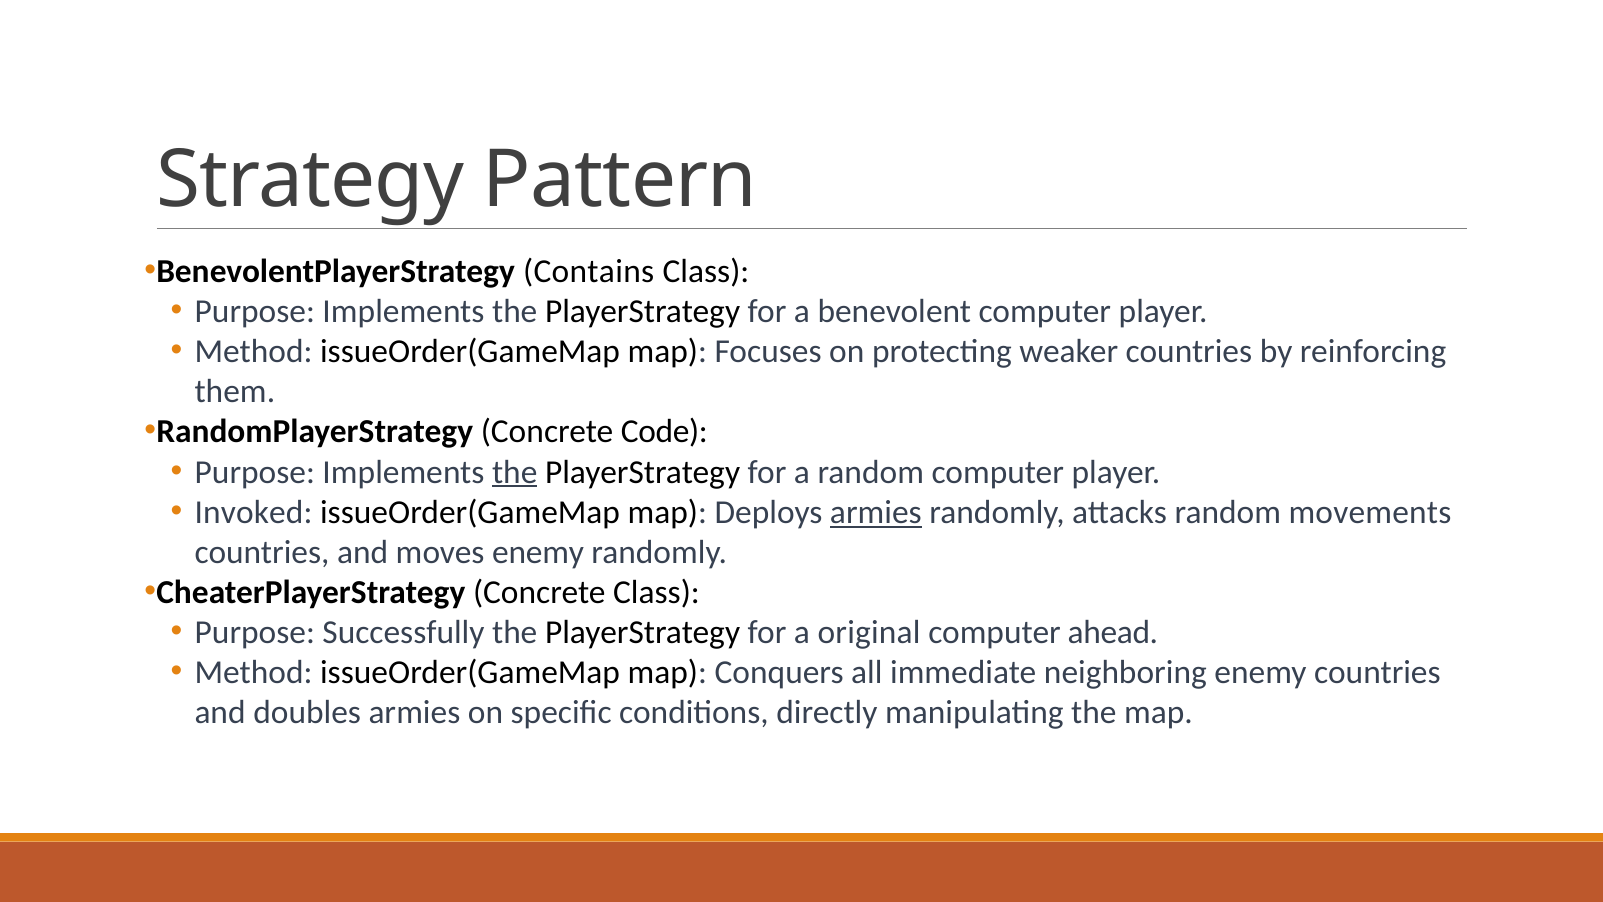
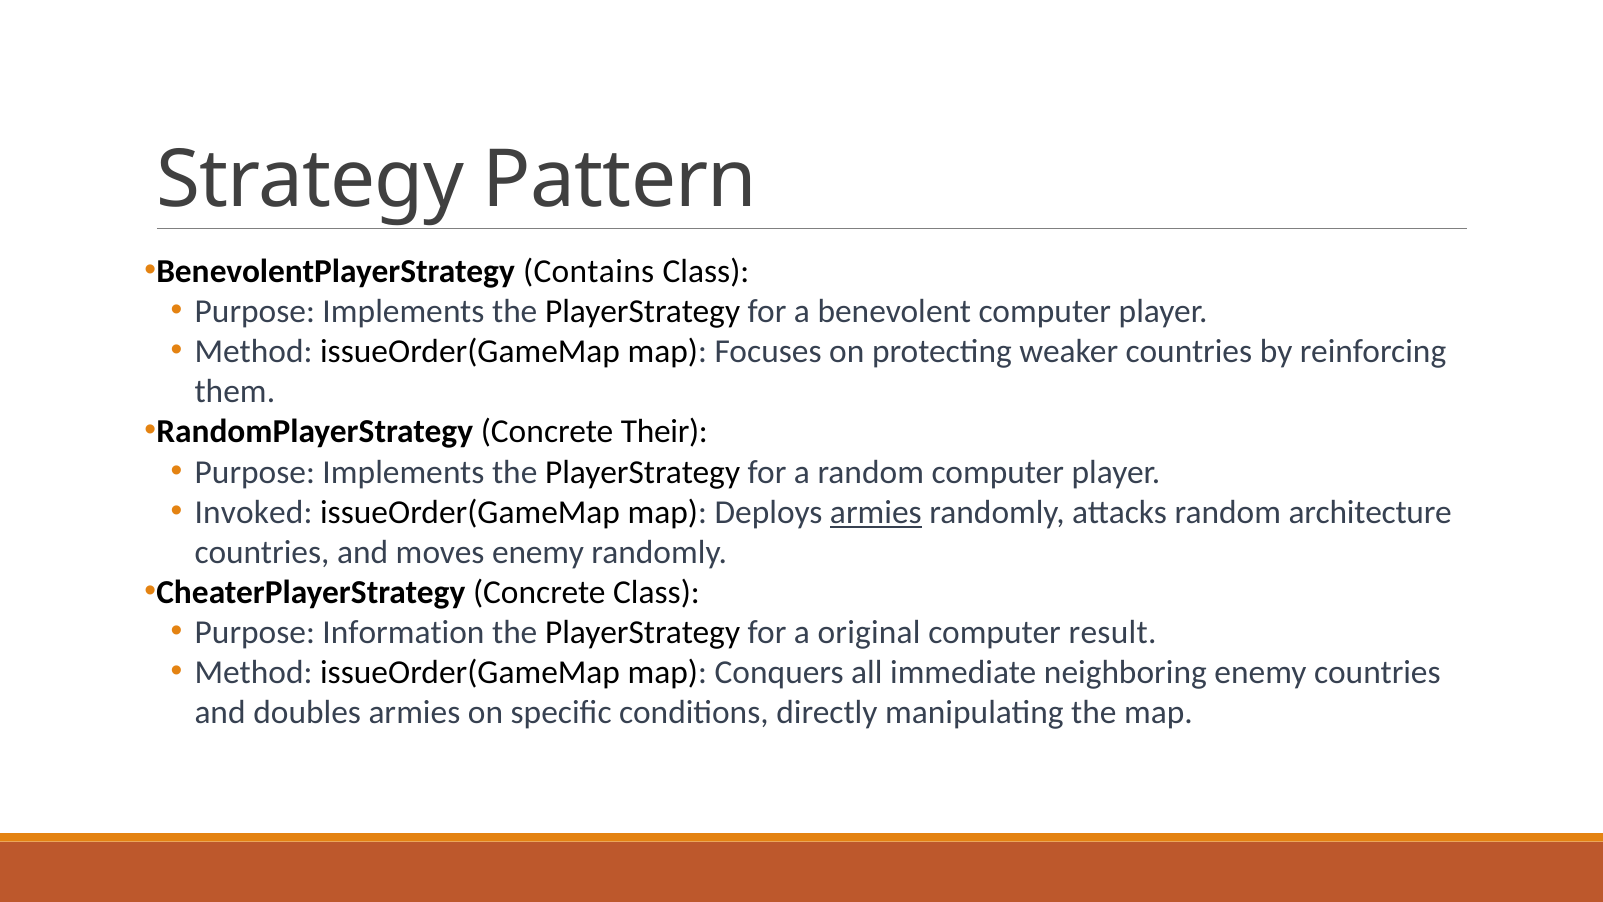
Code: Code -> Their
the at (515, 472) underline: present -> none
movements: movements -> architecture
Successfully: Successfully -> Information
ahead: ahead -> result
